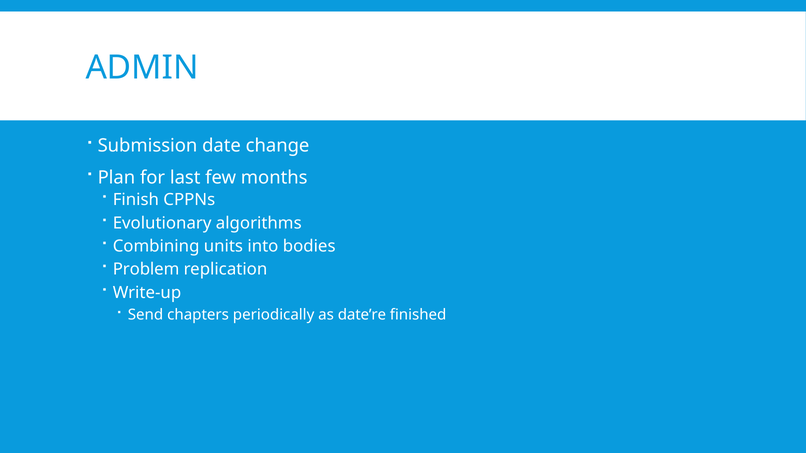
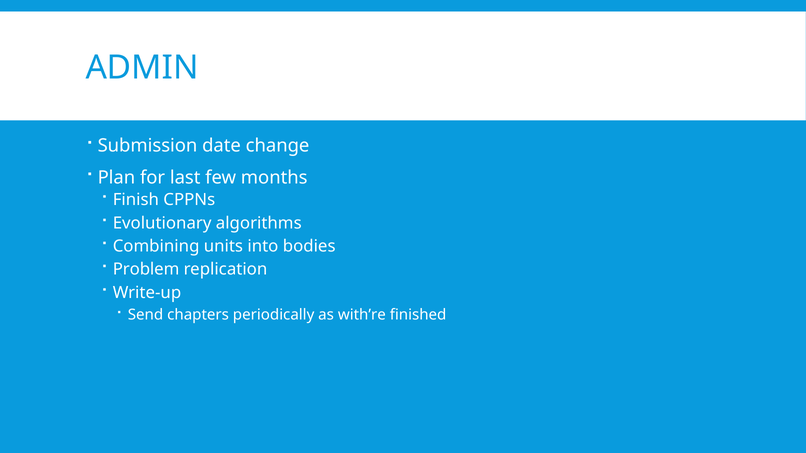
date’re: date’re -> with’re
